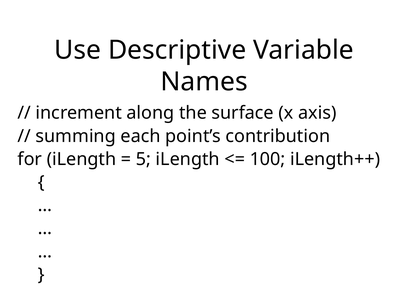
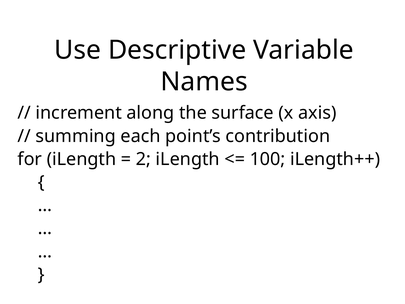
5: 5 -> 2
